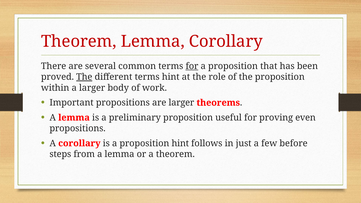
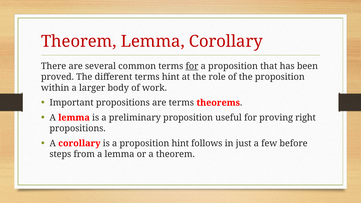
The at (84, 77) underline: present -> none
are larger: larger -> terms
even: even -> right
